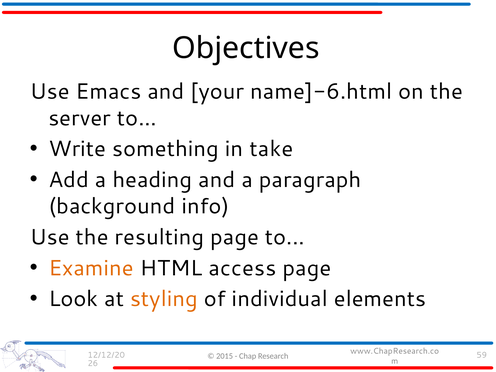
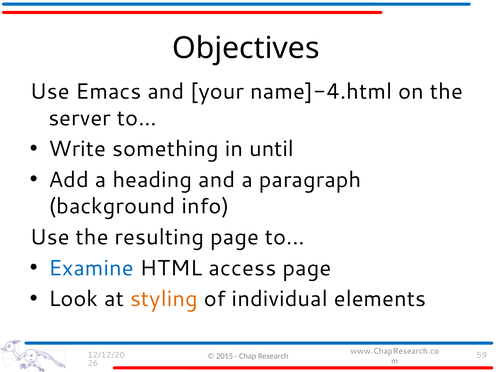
name]-6.html: name]-6.html -> name]-4.html
take: take -> until
Examine colour: orange -> blue
